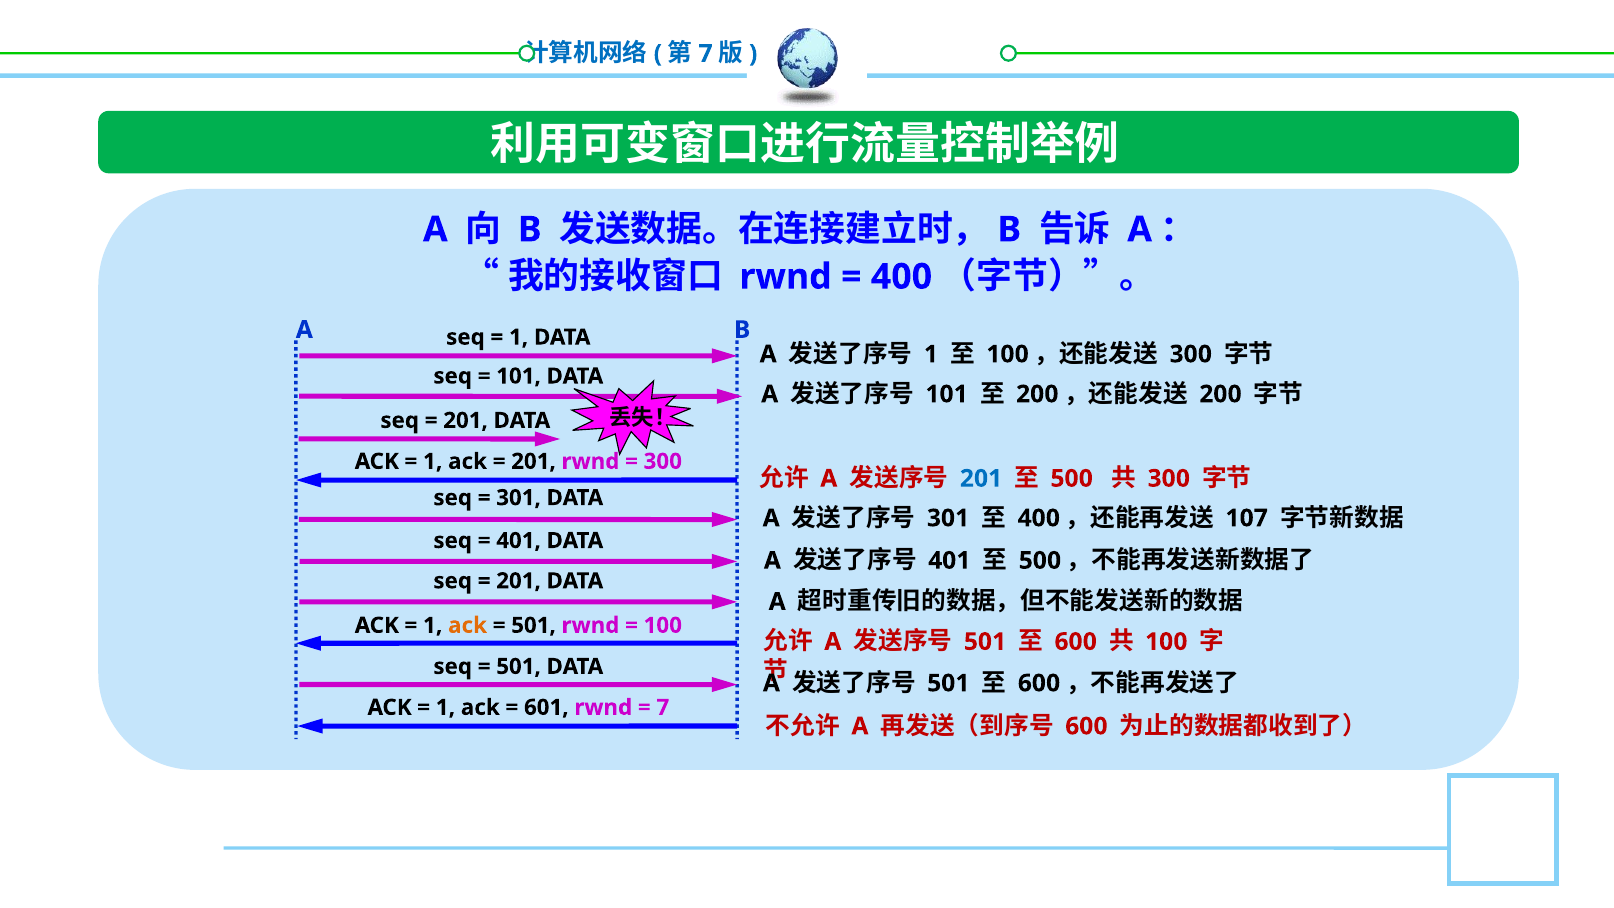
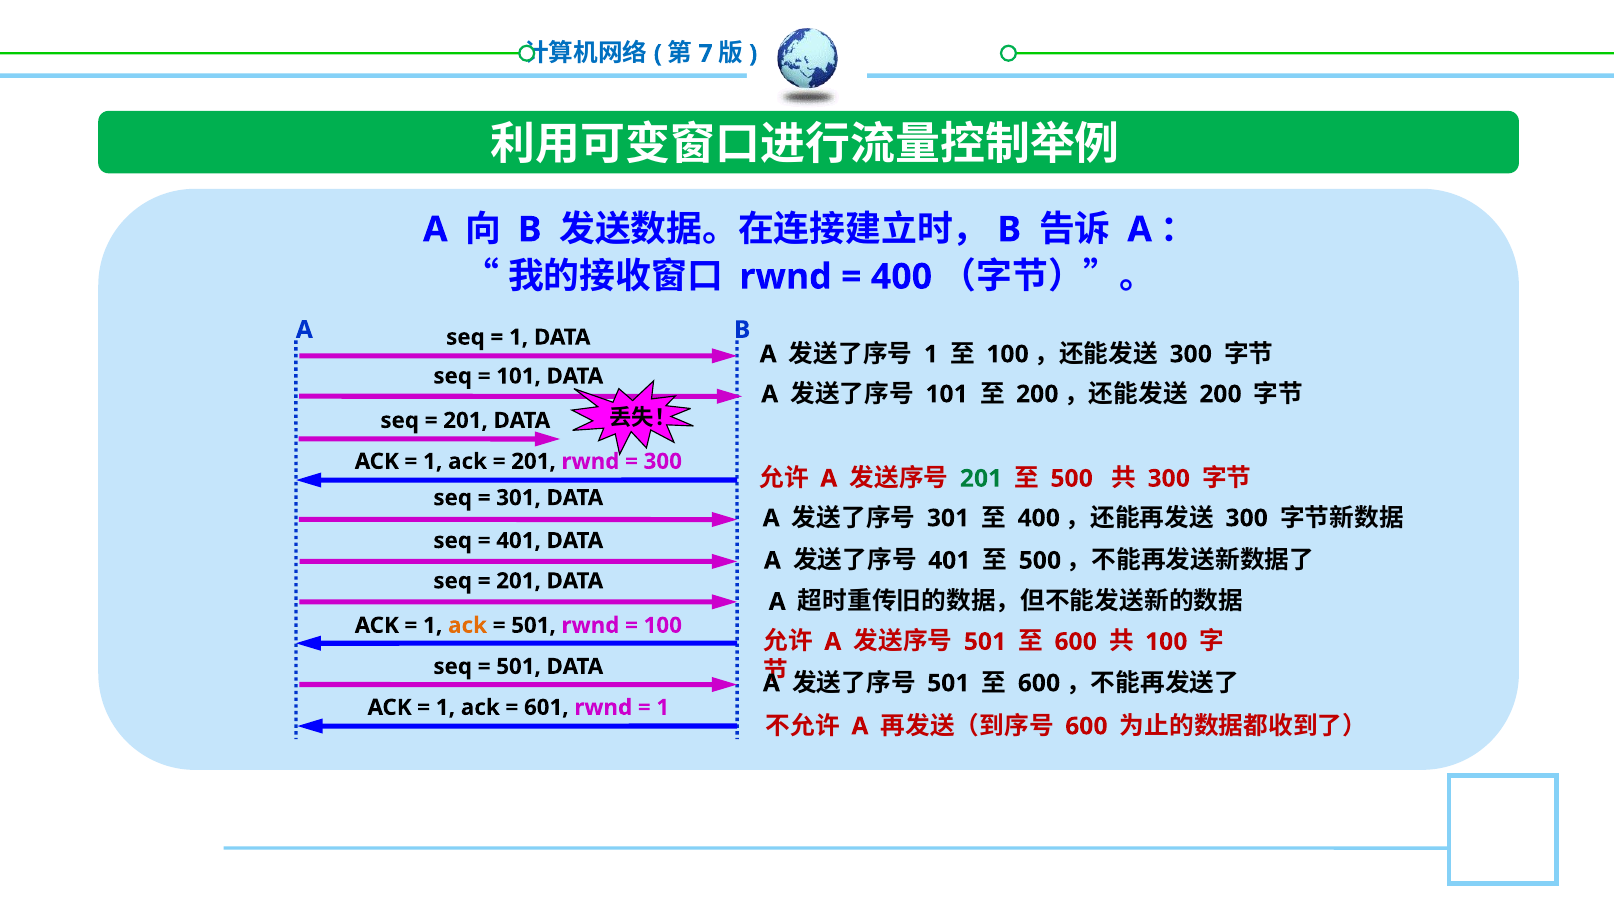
201 at (981, 478) colour: blue -> green
107 at (1247, 518): 107 -> 300
7 at (663, 707): 7 -> 1
